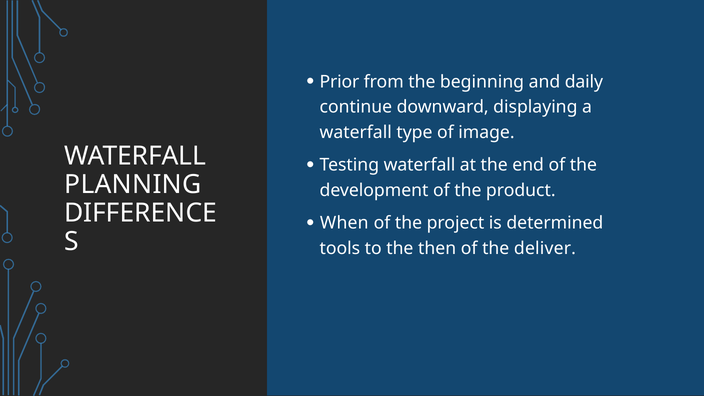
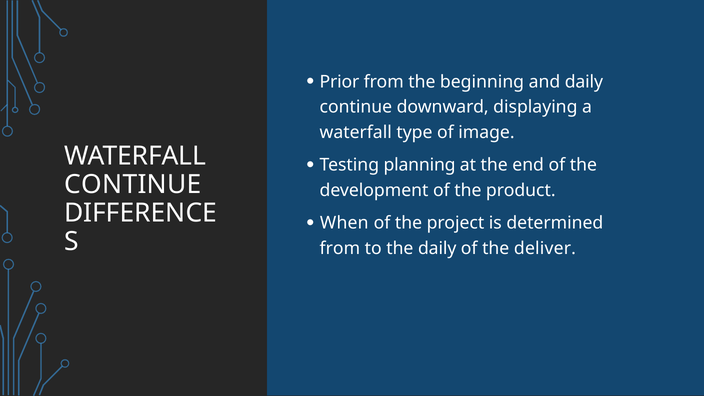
Testing waterfall: waterfall -> planning
PLANNING at (133, 184): PLANNING -> CONTINUE
tools at (340, 249): tools -> from
the then: then -> daily
